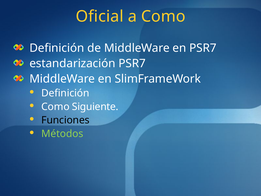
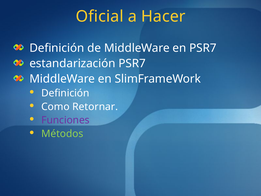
a Como: Como -> Hacer
Siguiente: Siguiente -> Retornar
Funciones colour: black -> purple
